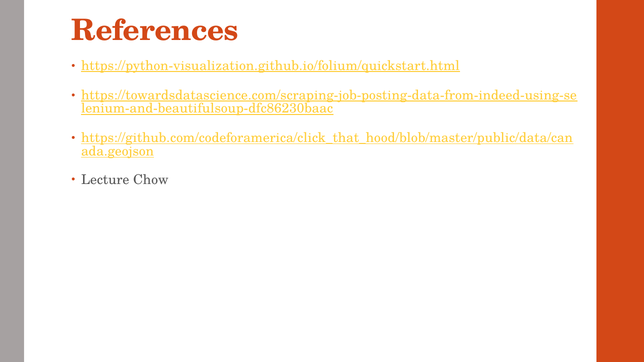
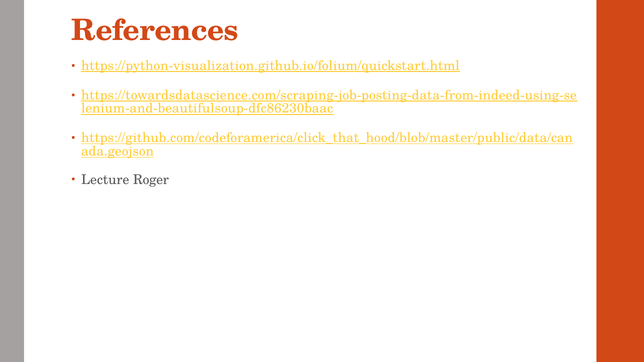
Chow: Chow -> Roger
